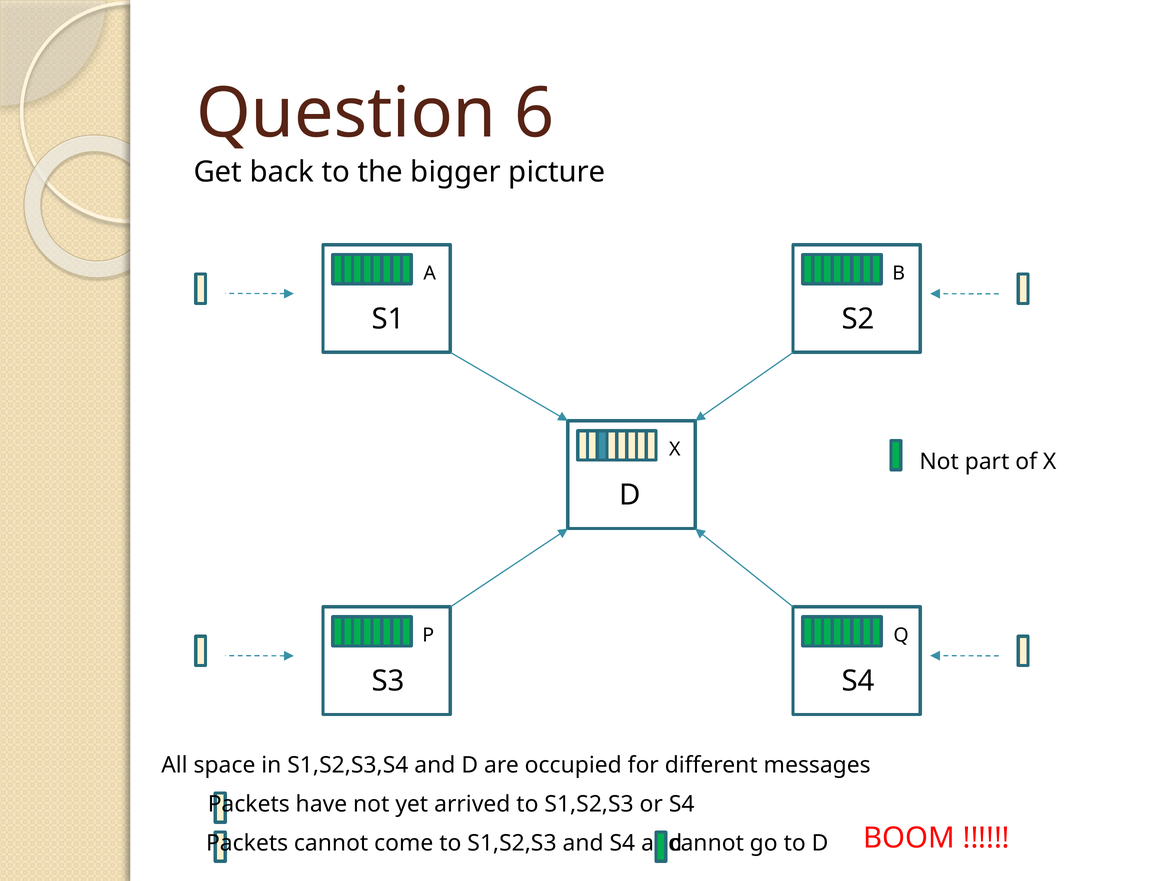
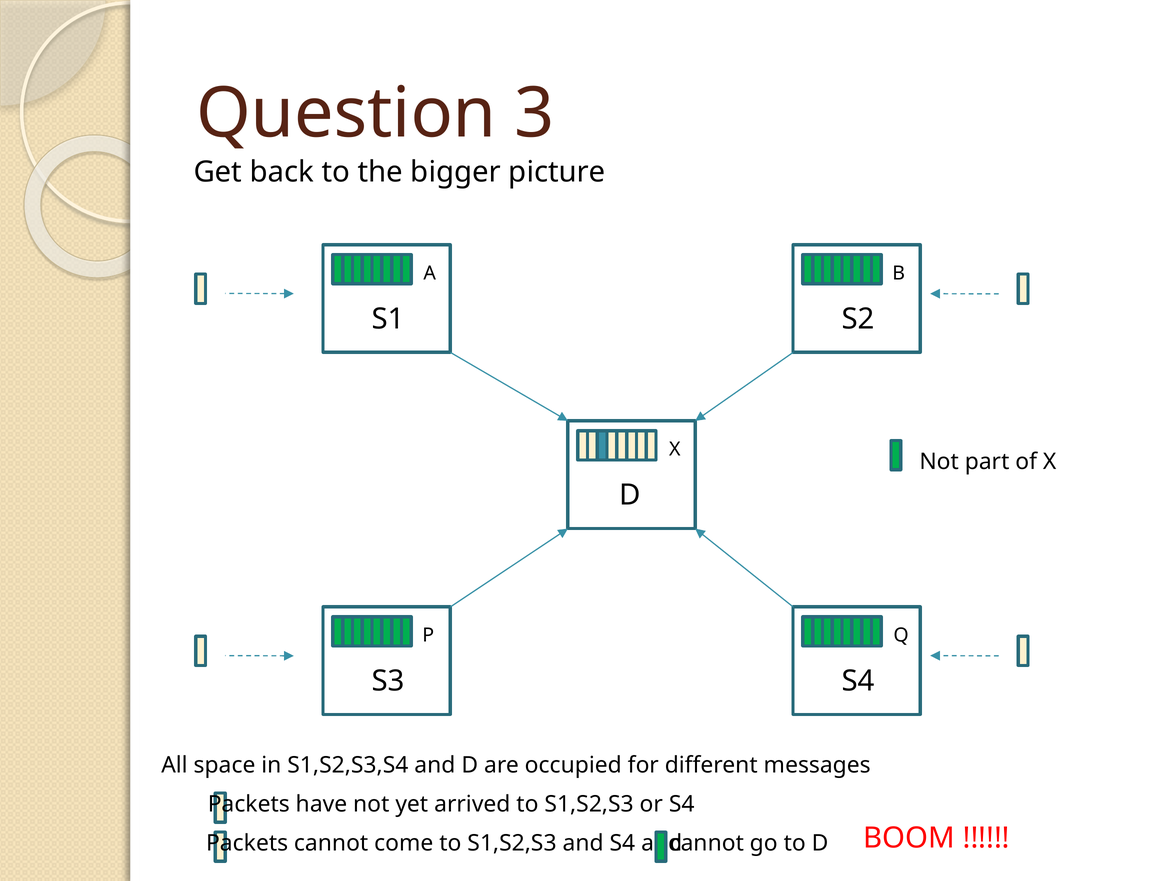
6: 6 -> 3
